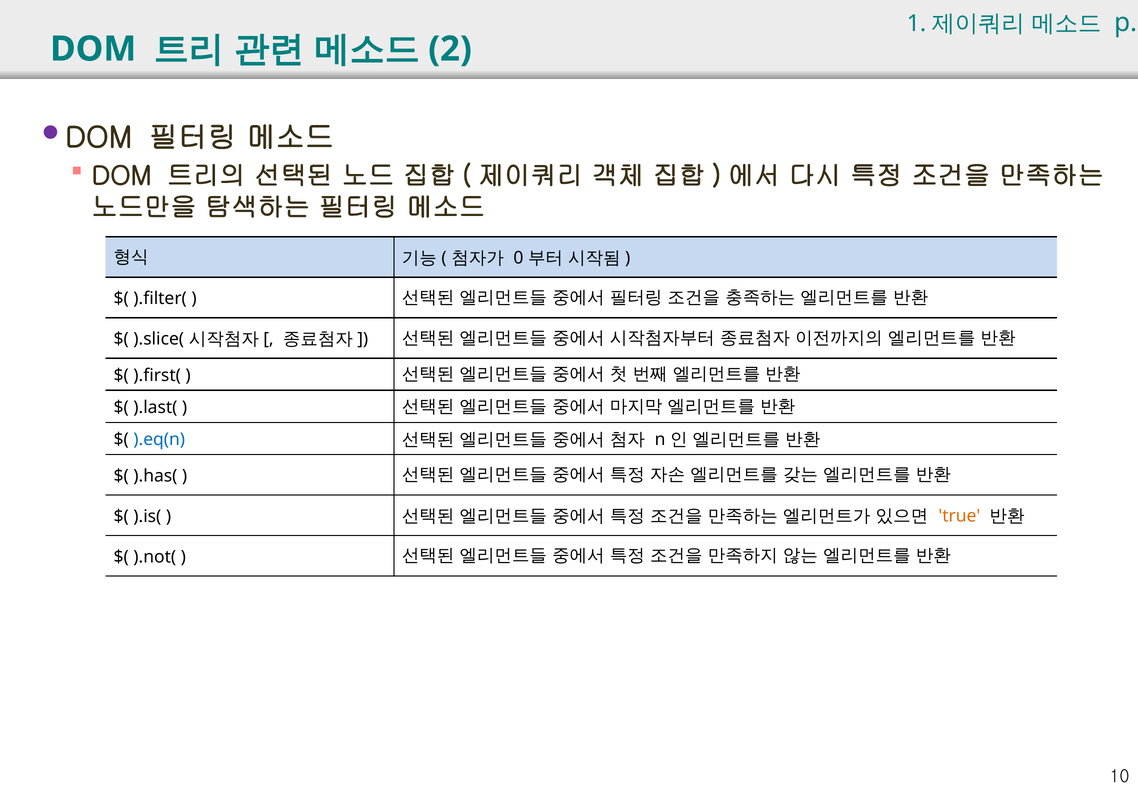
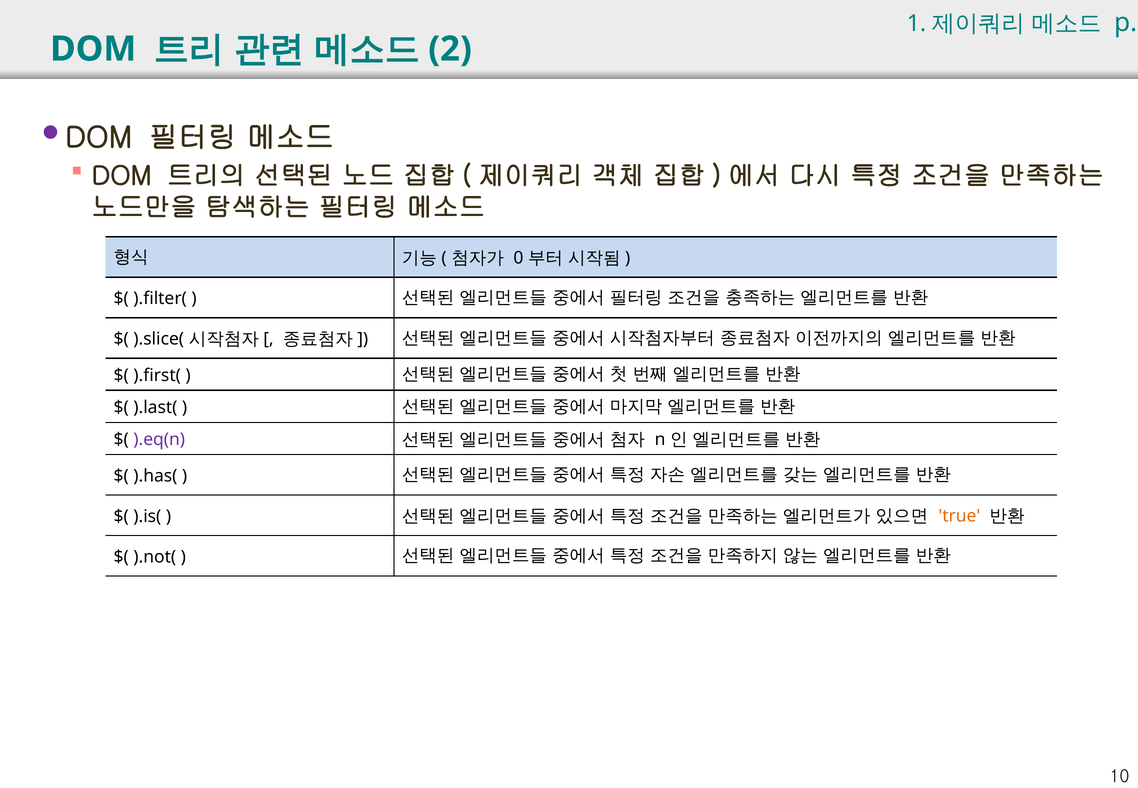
).eq(n colour: blue -> purple
